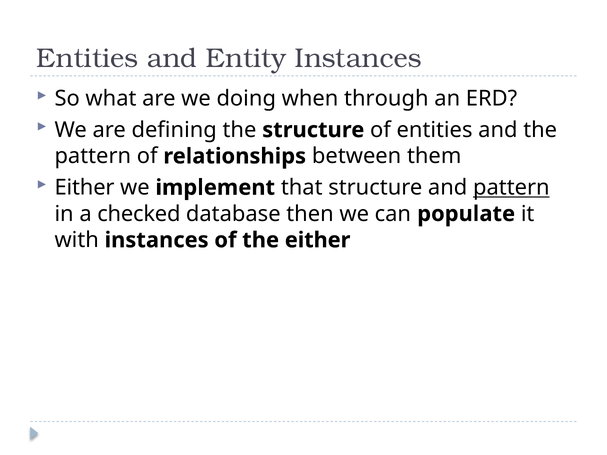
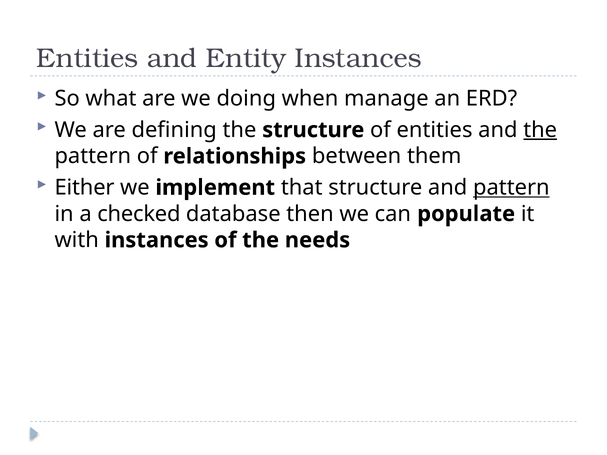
through: through -> manage
the at (540, 130) underline: none -> present
the either: either -> needs
